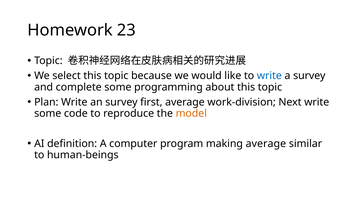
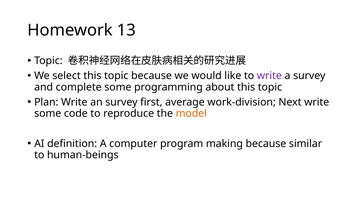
23: 23 -> 13
write at (269, 76) colour: blue -> purple
making average: average -> because
